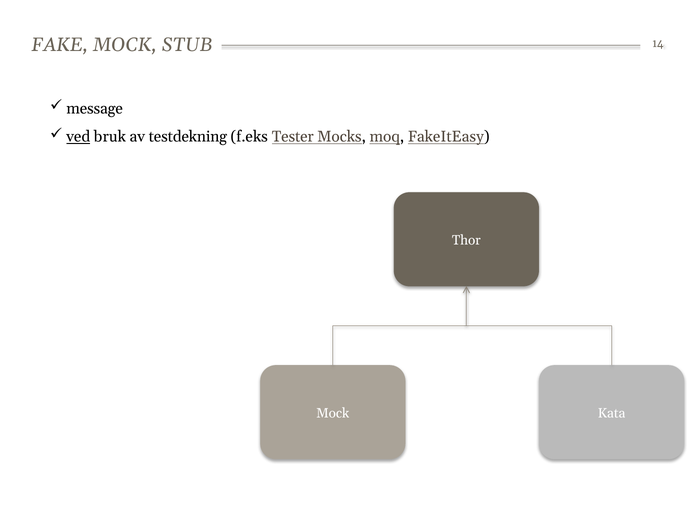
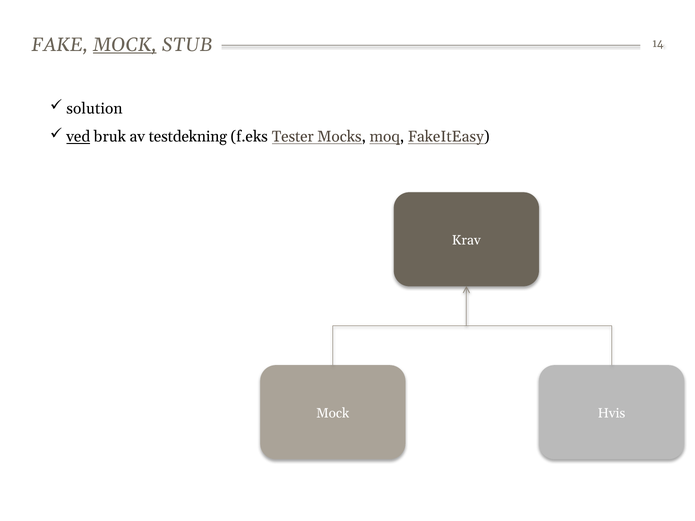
MOCK at (125, 45) underline: none -> present
message: message -> solution
Thor: Thor -> Krav
Kata: Kata -> Hvis
